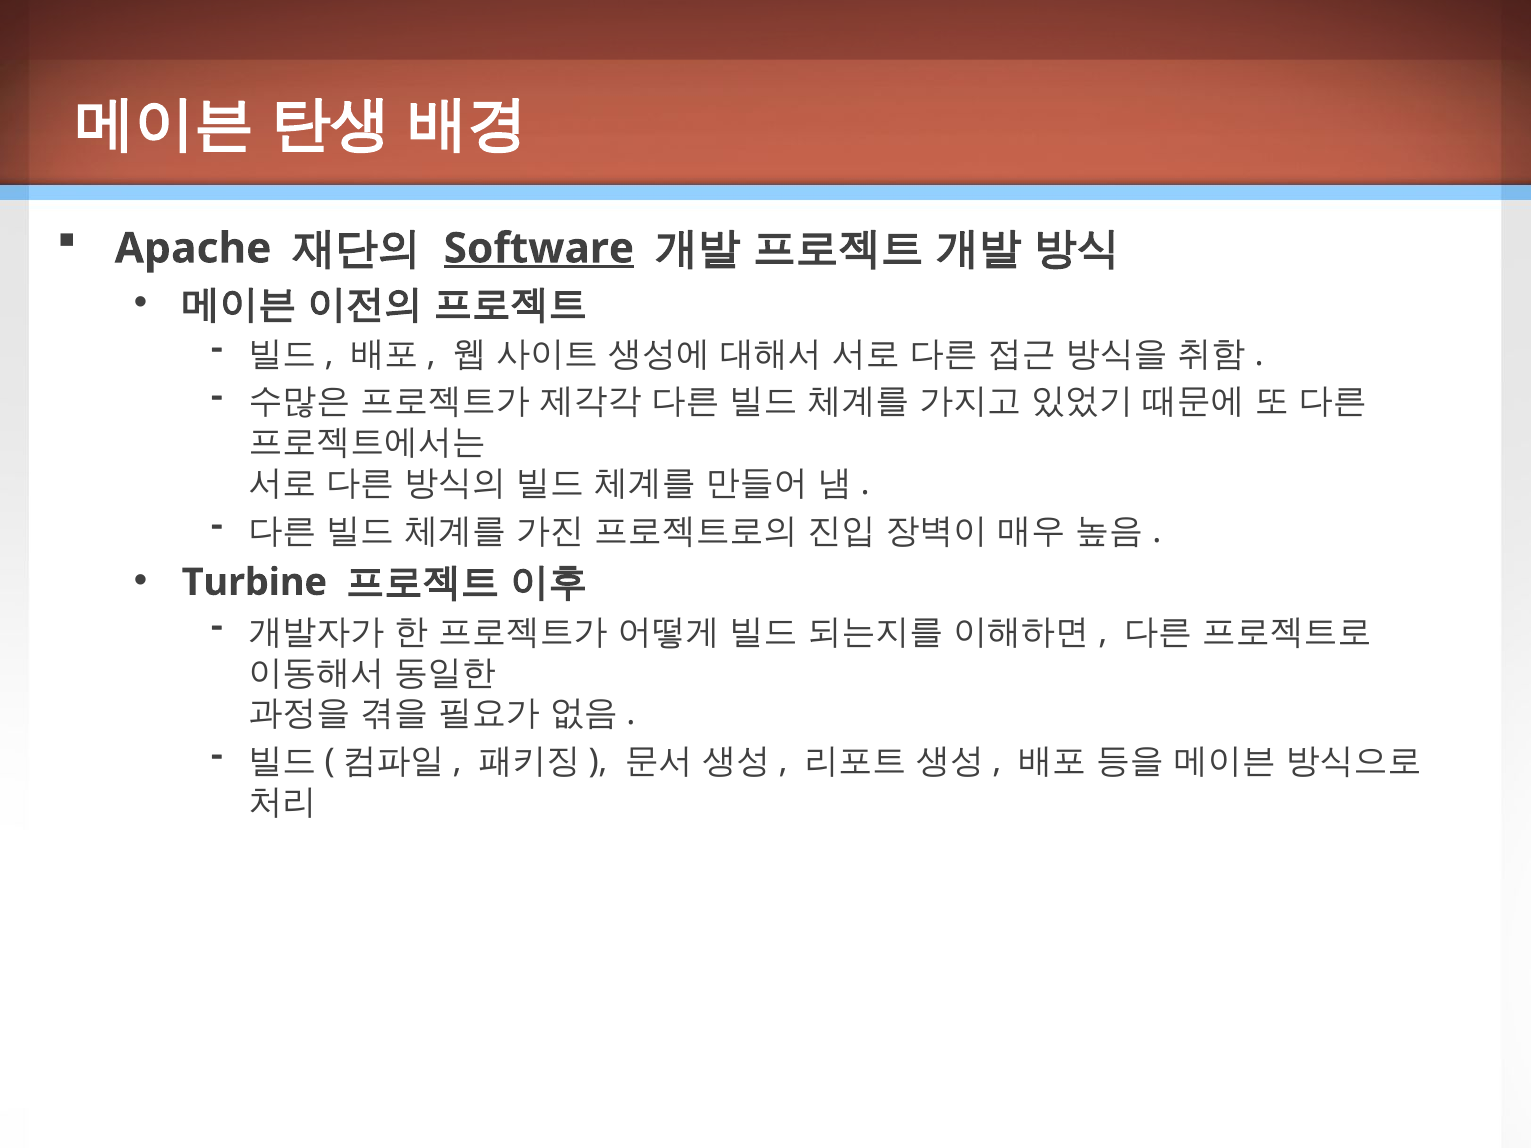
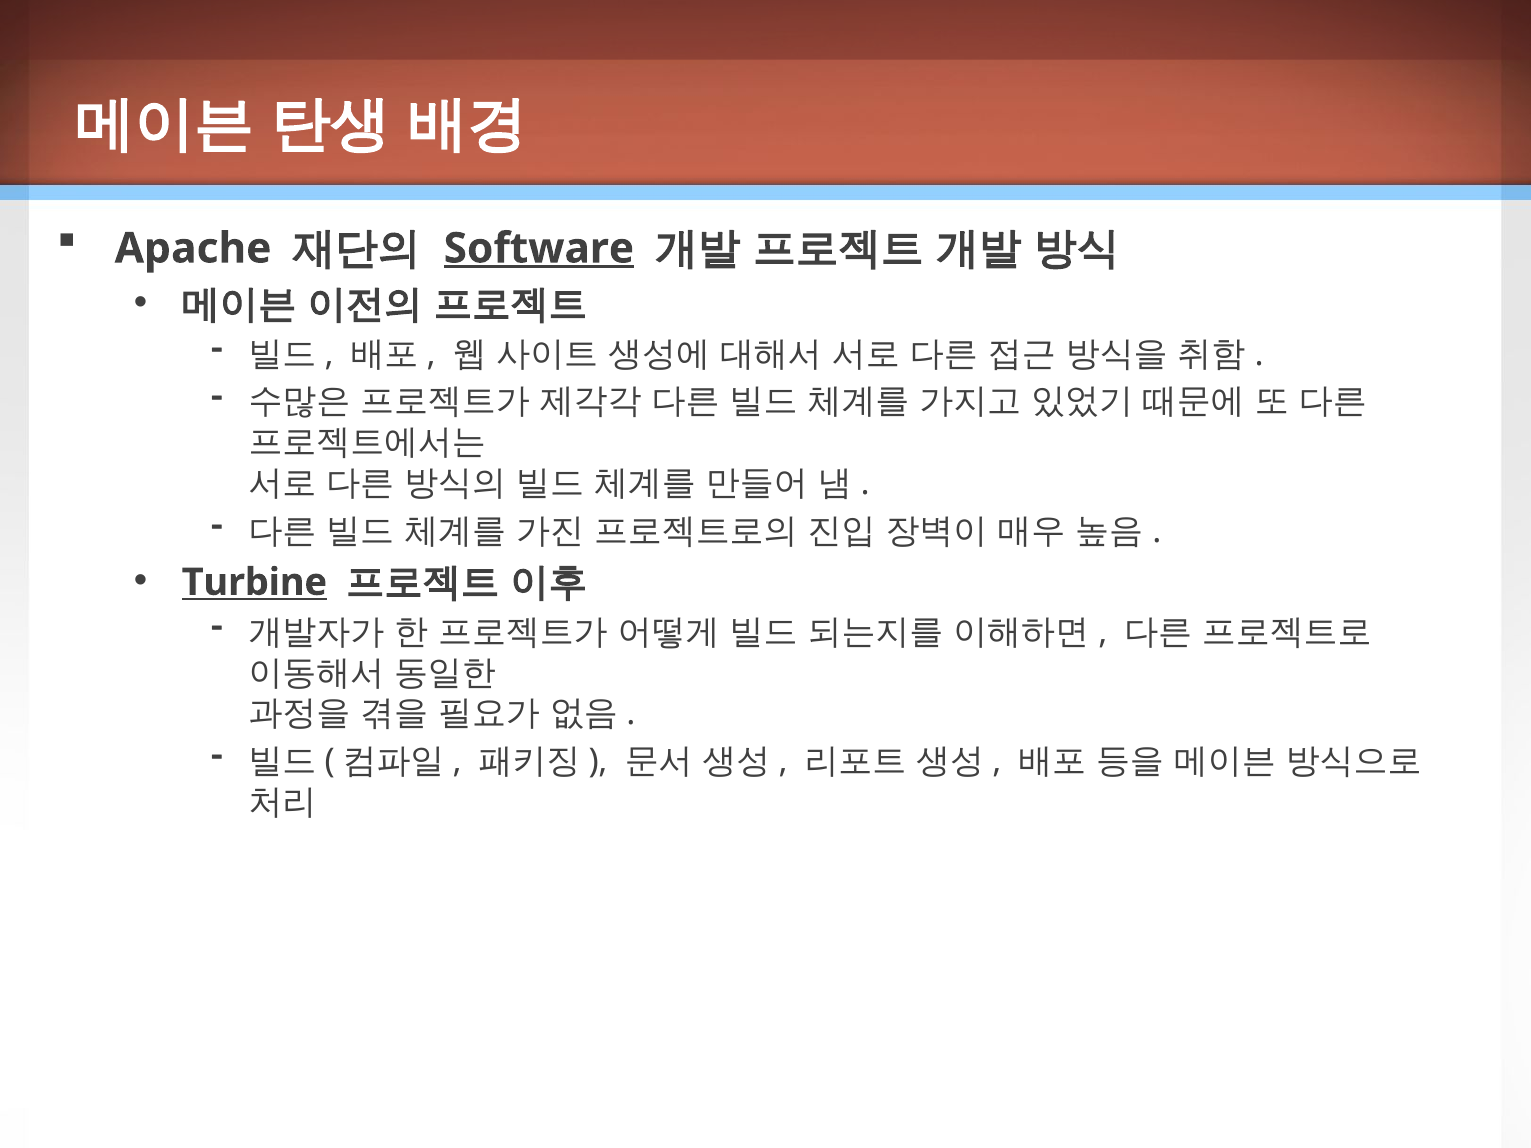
Turbine underline: none -> present
